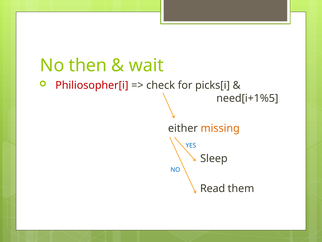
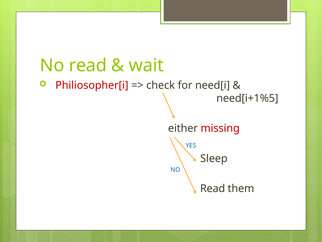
No then: then -> read
picks[i: picks[i -> need[i
missing colour: orange -> red
